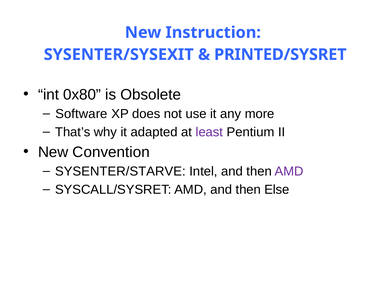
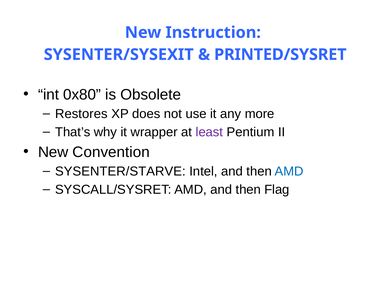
Software: Software -> Restores
adapted: adapted -> wrapper
AMD at (289, 172) colour: purple -> blue
Else: Else -> Flag
